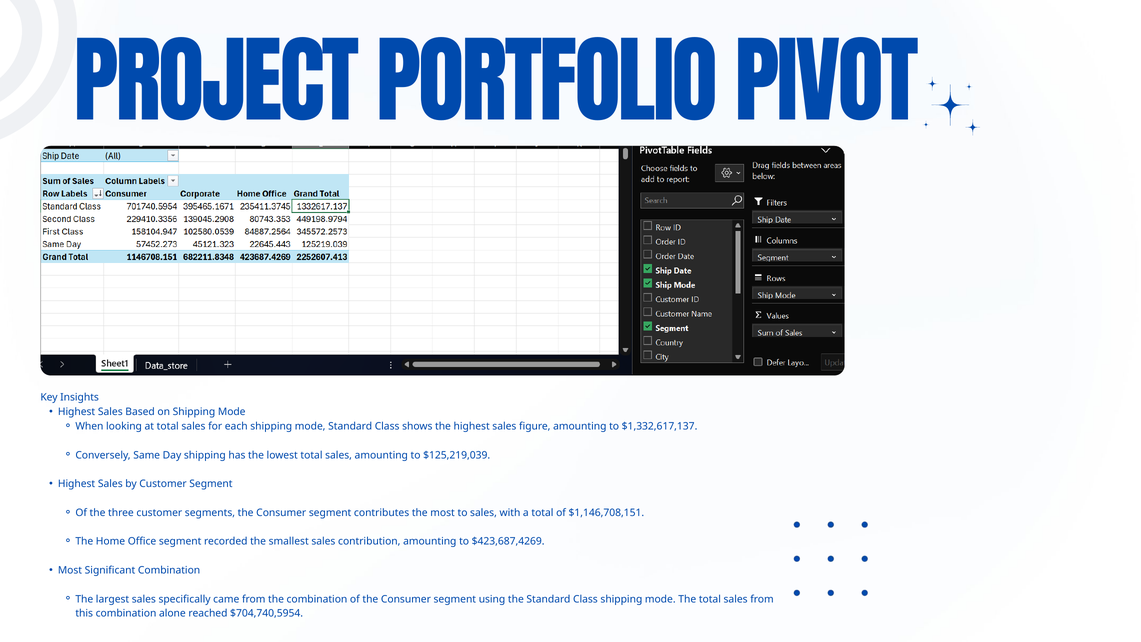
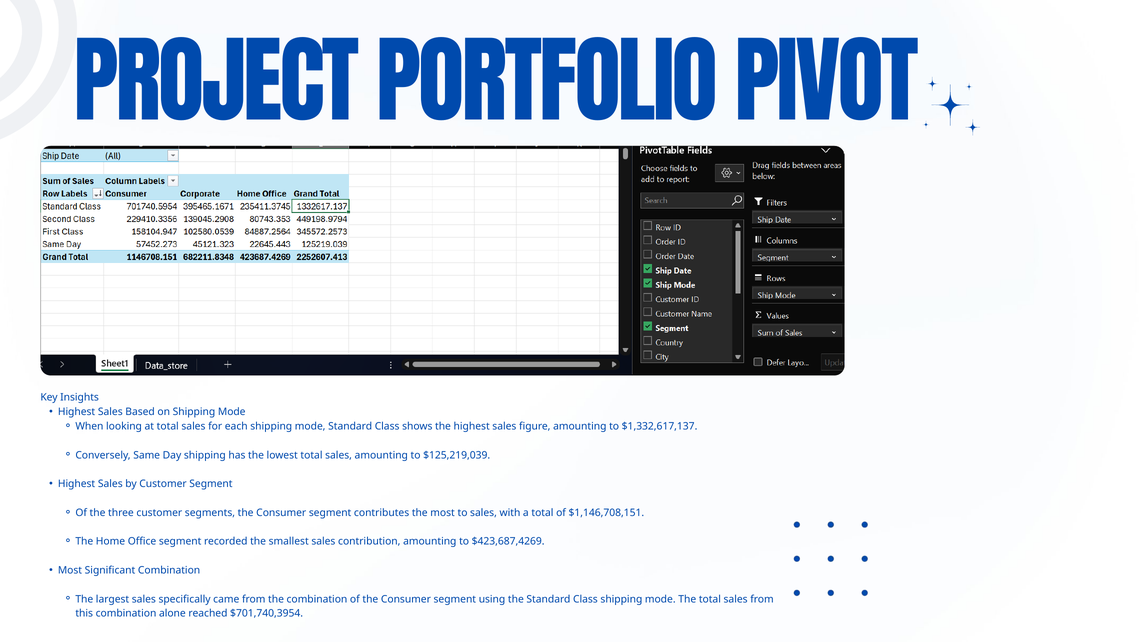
$704,740,5954: $704,740,5954 -> $701,740,3954
